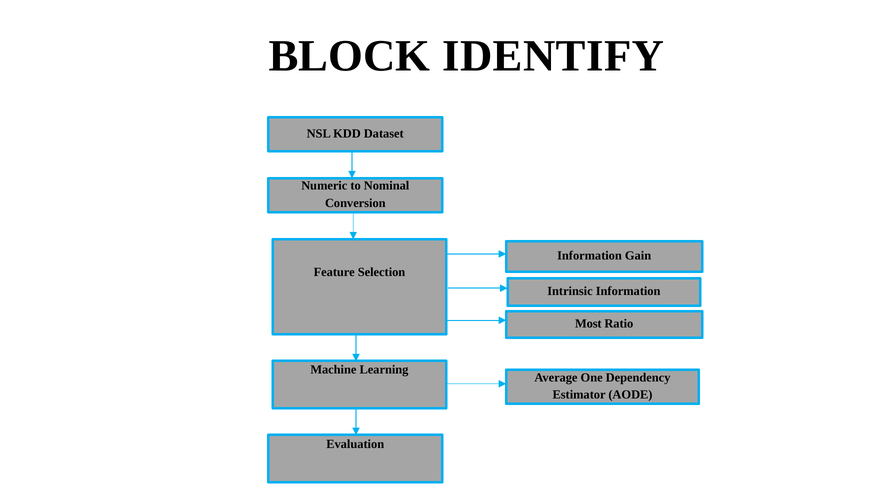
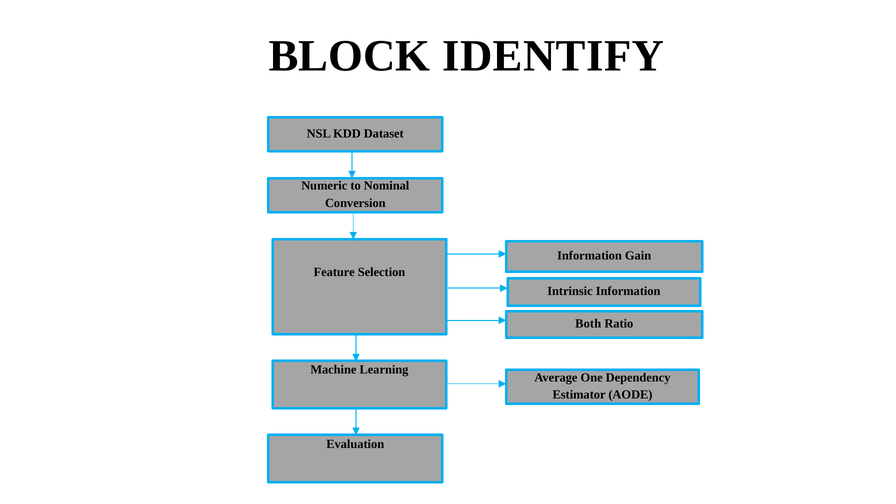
Most: Most -> Both
